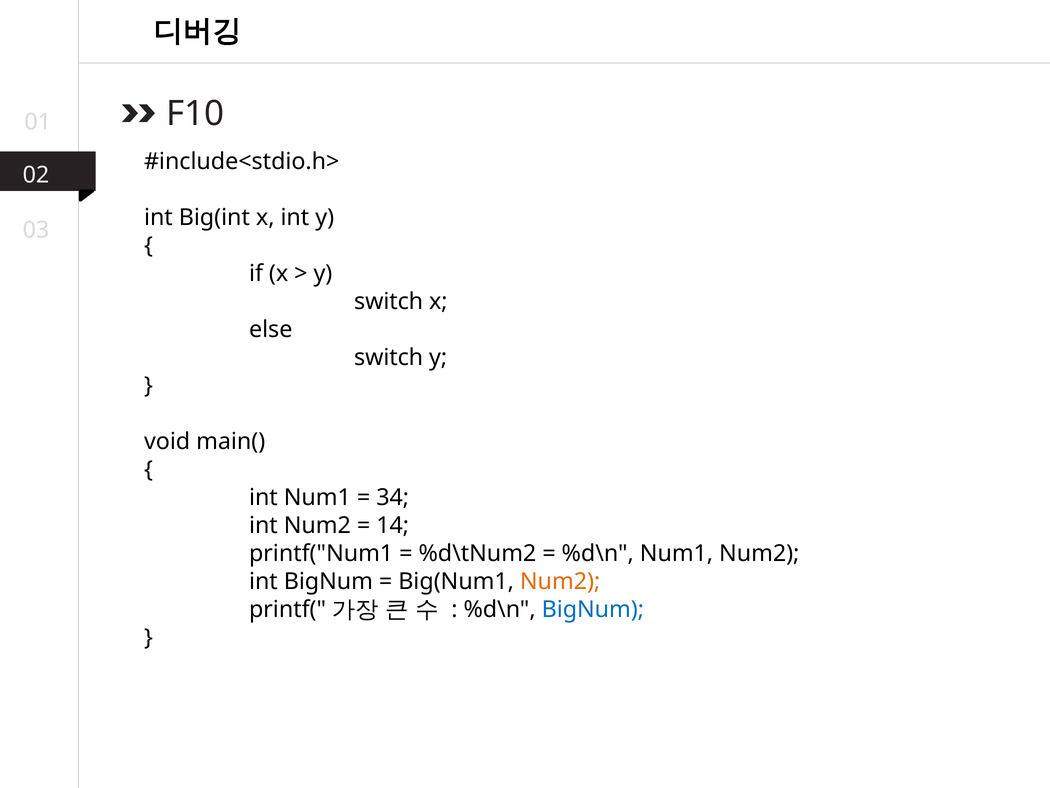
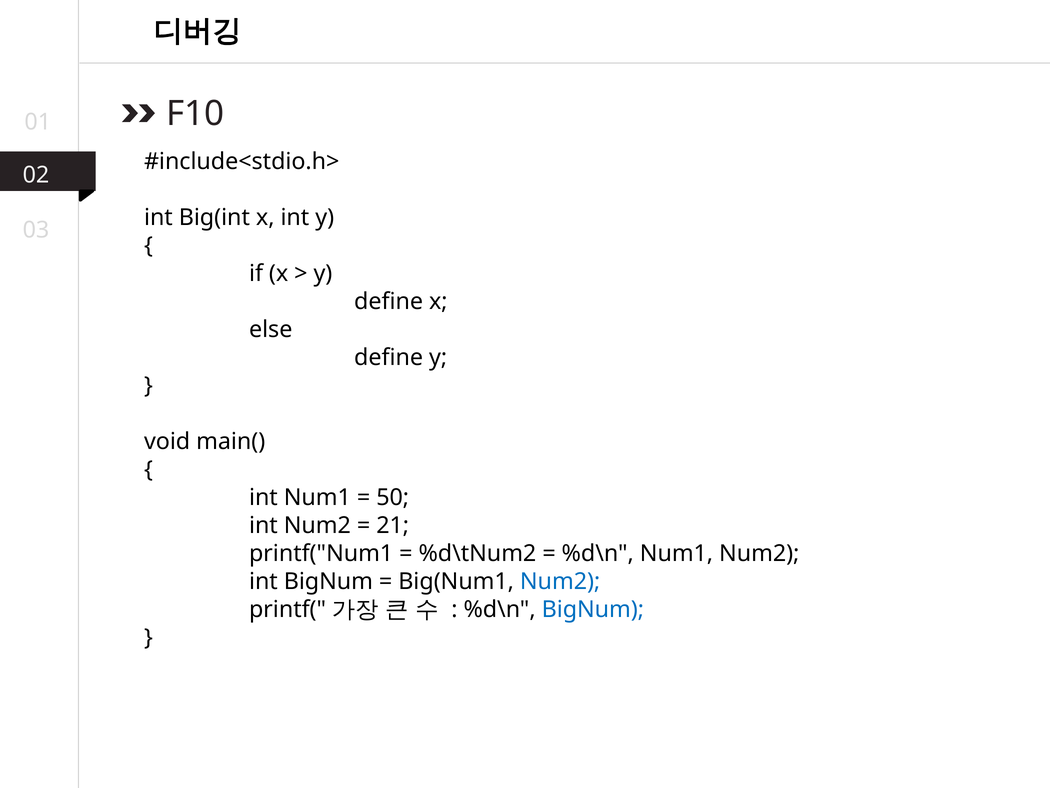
switch at (389, 301): switch -> define
switch at (389, 357): switch -> define
34: 34 -> 50
14: 14 -> 21
Num2 at (560, 581) colour: orange -> blue
